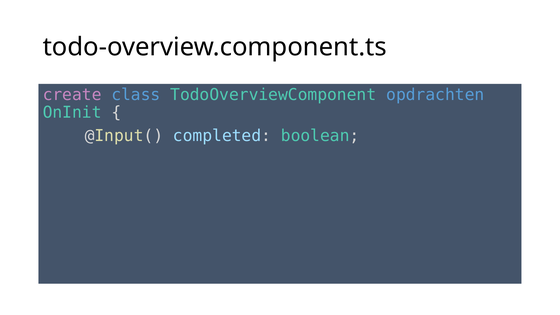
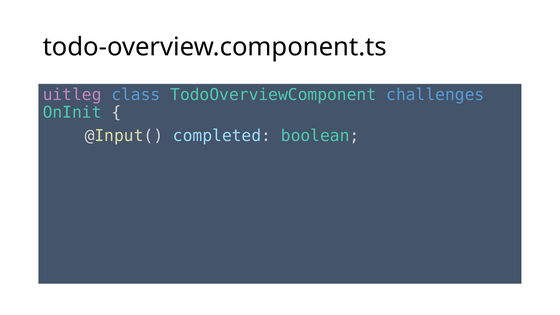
create: create -> uitleg
opdrachten: opdrachten -> challenges
